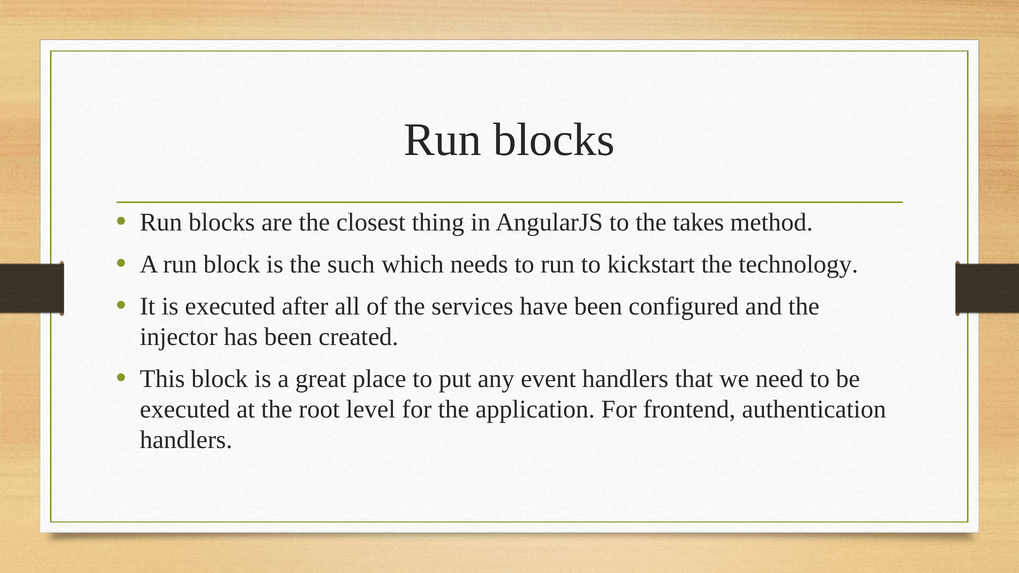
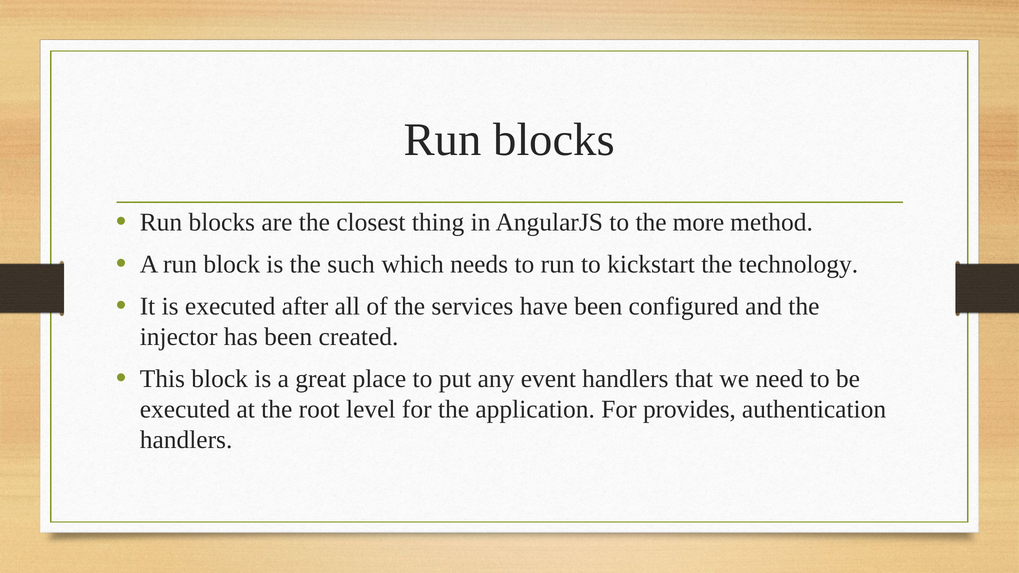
takes: takes -> more
frontend: frontend -> provides
